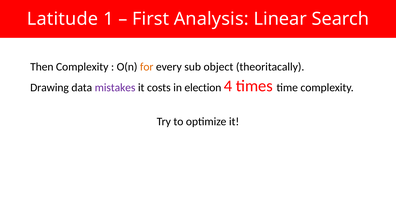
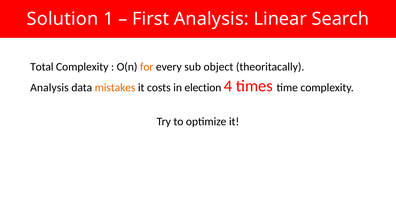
Latitude: Latitude -> Solution
Then: Then -> Total
Drawing at (50, 88): Drawing -> Analysis
mistakes colour: purple -> orange
